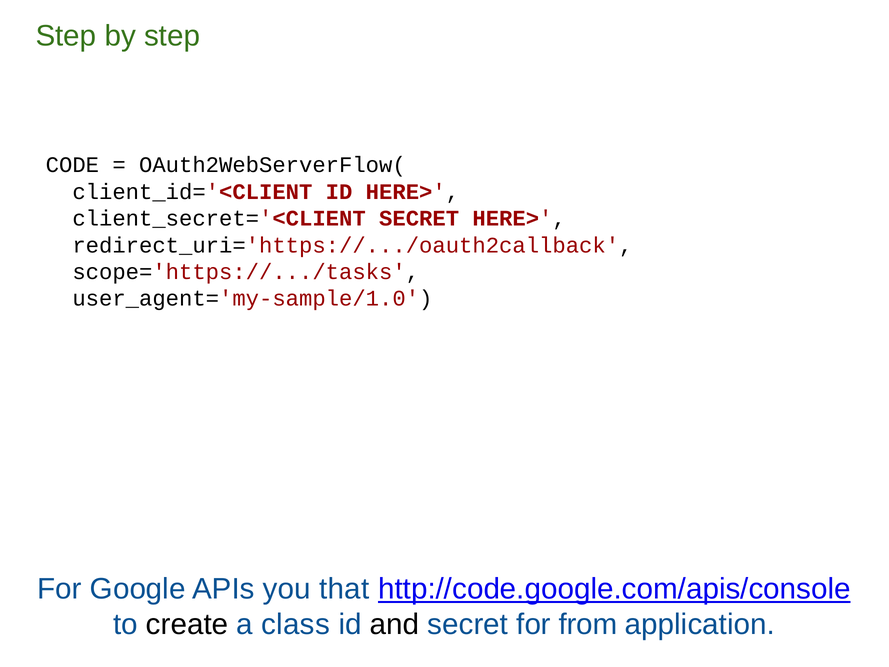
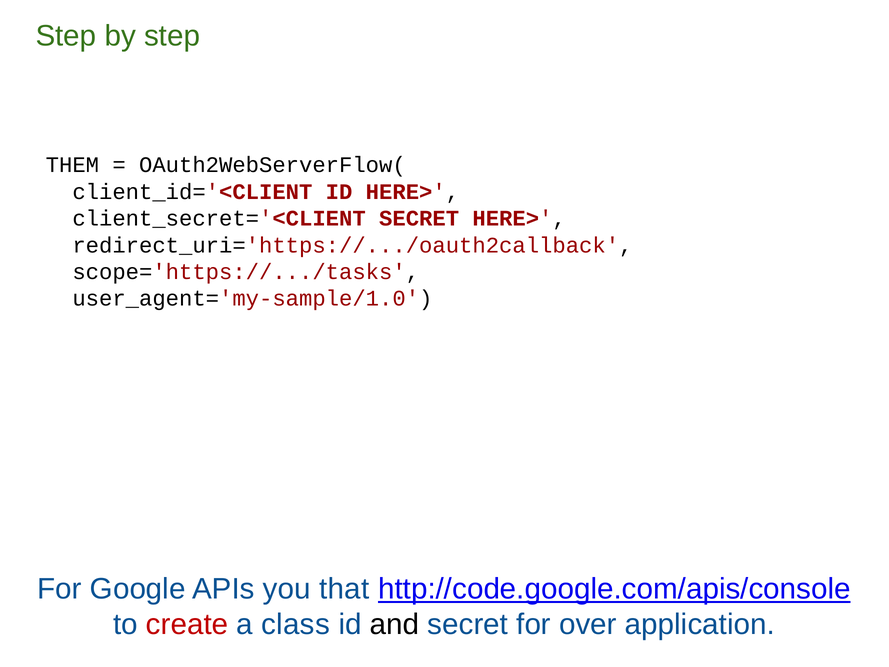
CODE: CODE -> THEM
create colour: black -> red
from: from -> over
